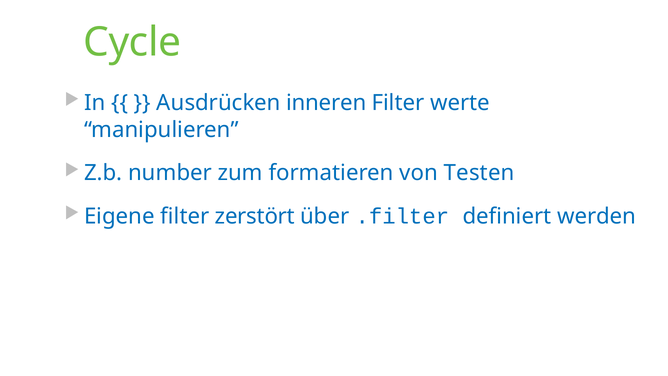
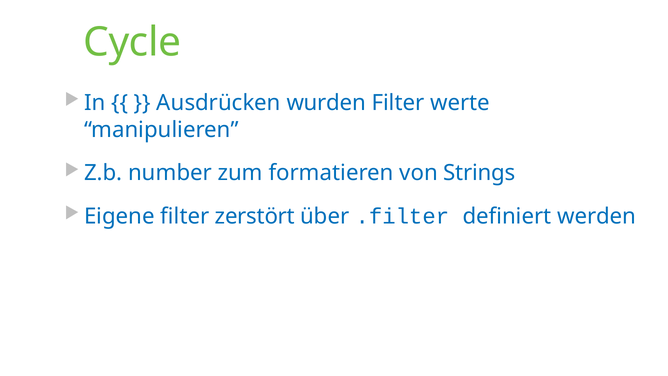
inneren: inneren -> wurden
Testen: Testen -> Strings
